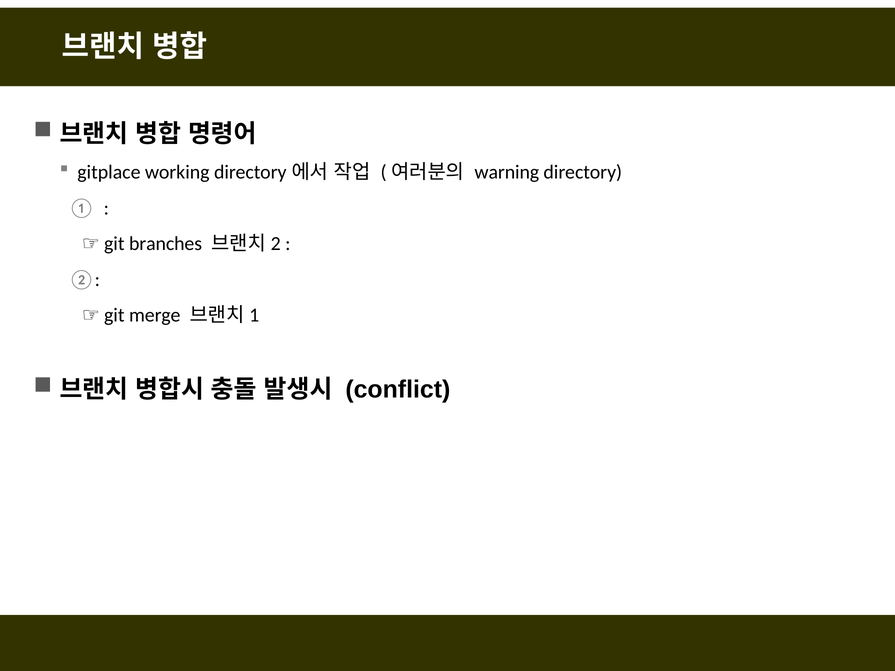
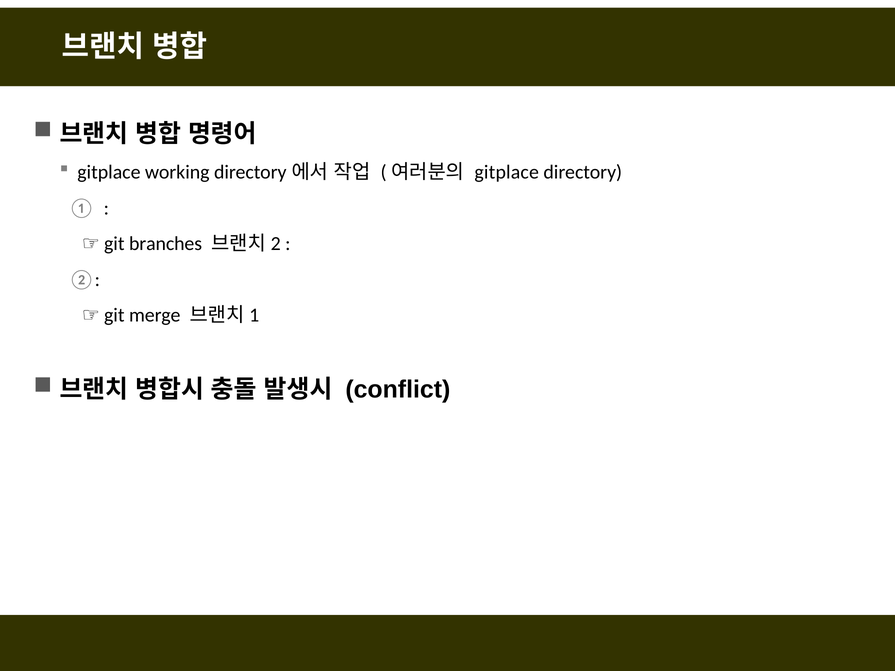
warning at (507, 172): warning -> gitplace
